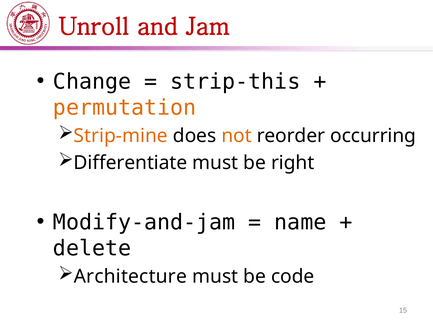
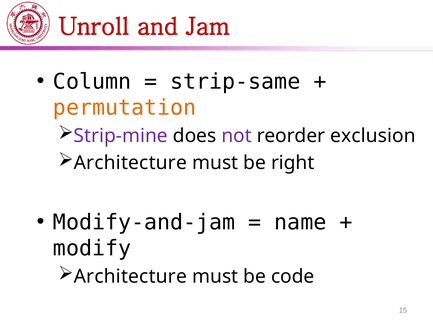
Change: Change -> Column
strip-this: strip-this -> strip-same
Strip-mine colour: orange -> purple
not colour: orange -> purple
occurring: occurring -> exclusion
Differentiate at (130, 163): Differentiate -> Architecture
delete: delete -> modify
